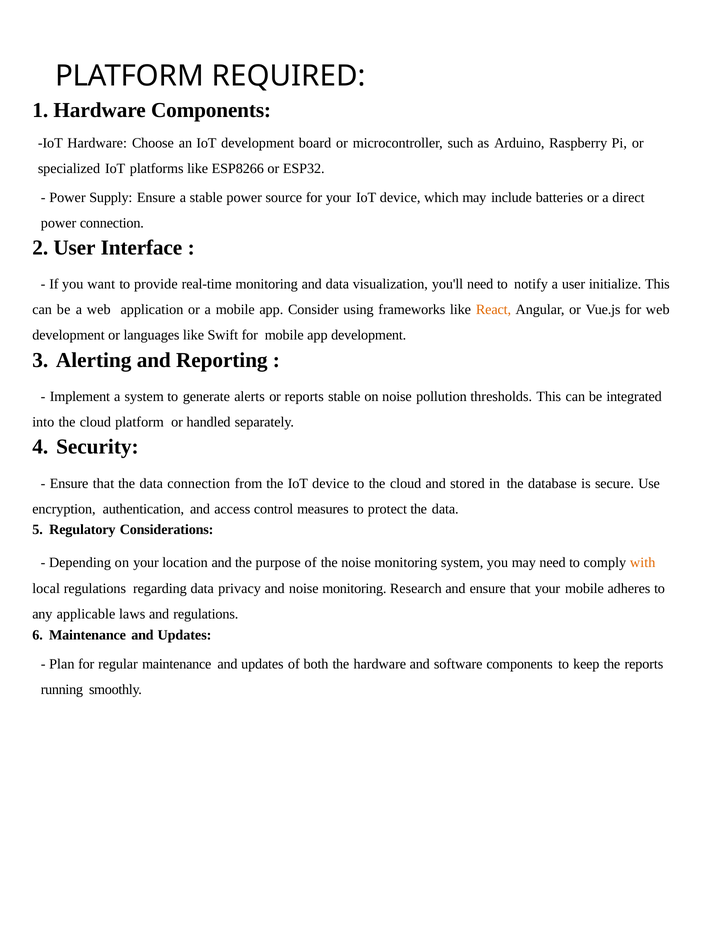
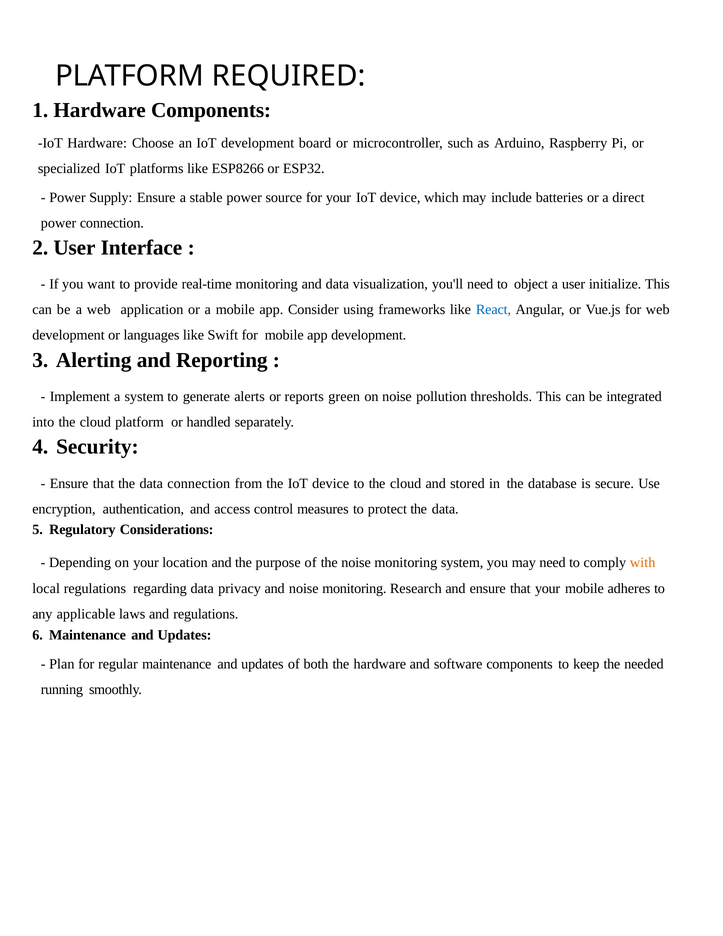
notify: notify -> object
React colour: orange -> blue
reports stable: stable -> green
the reports: reports -> needed
